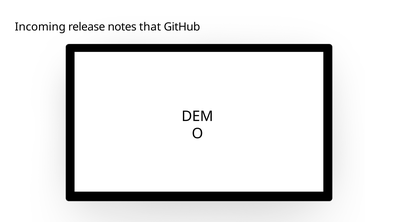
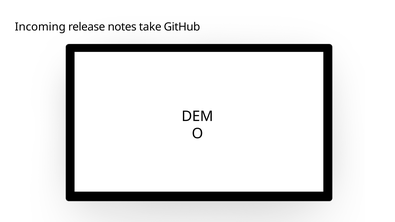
that: that -> take
